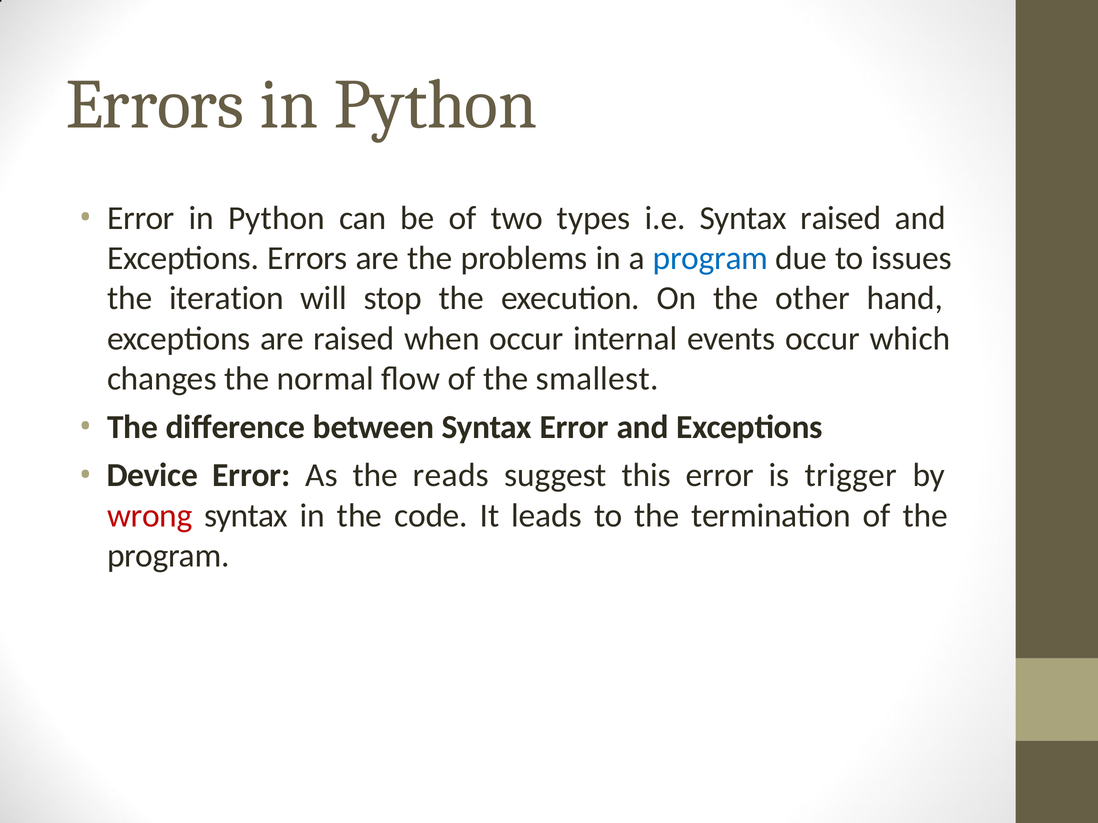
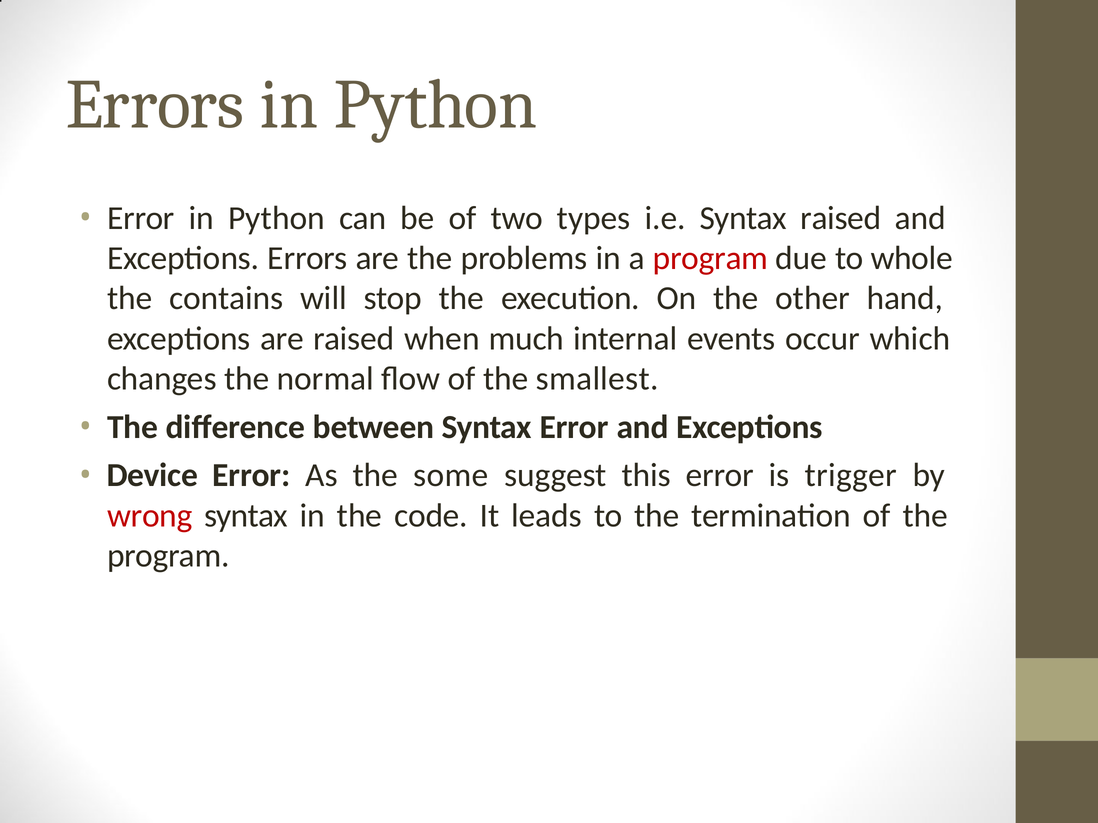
program at (710, 258) colour: blue -> red
issues: issues -> whole
iteration: iteration -> contains
when occur: occur -> much
reads: reads -> some
